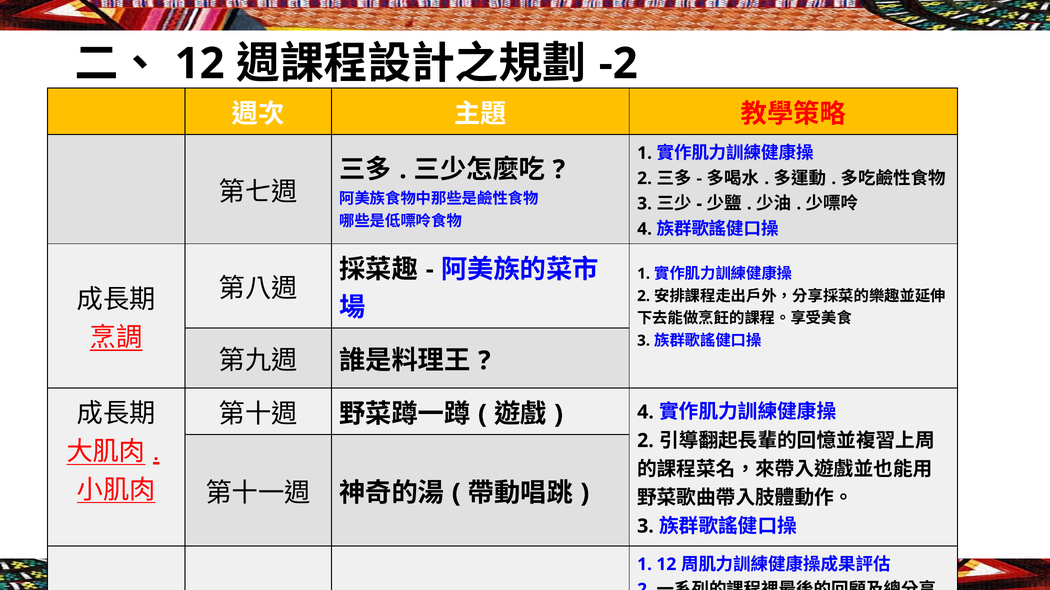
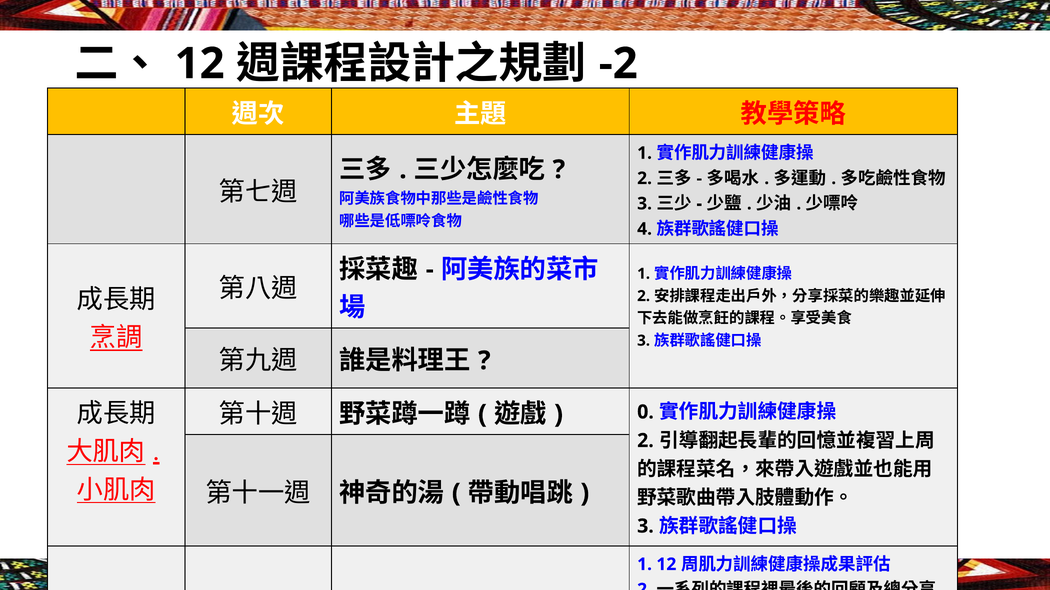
4 at (645, 412): 4 -> 0
